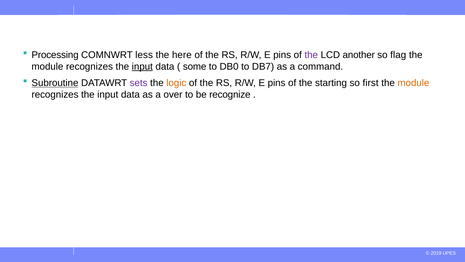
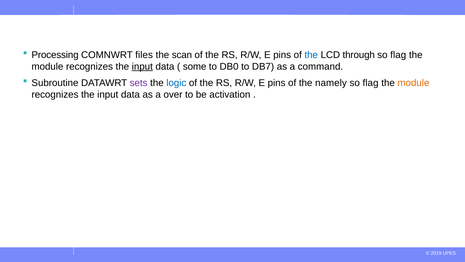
less: less -> files
here: here -> scan
the at (311, 55) colour: purple -> blue
another: another -> through
Subroutine underline: present -> none
logic colour: orange -> blue
starting: starting -> namely
first at (371, 83): first -> flag
recognize: recognize -> activation
